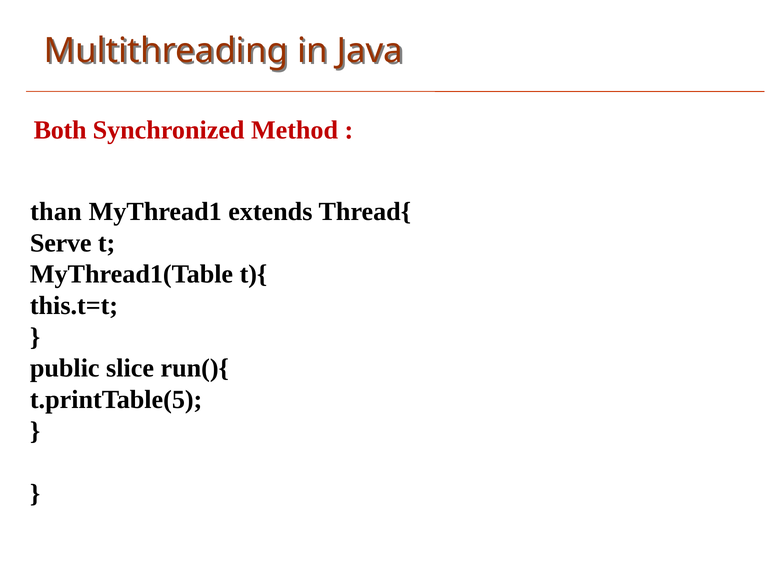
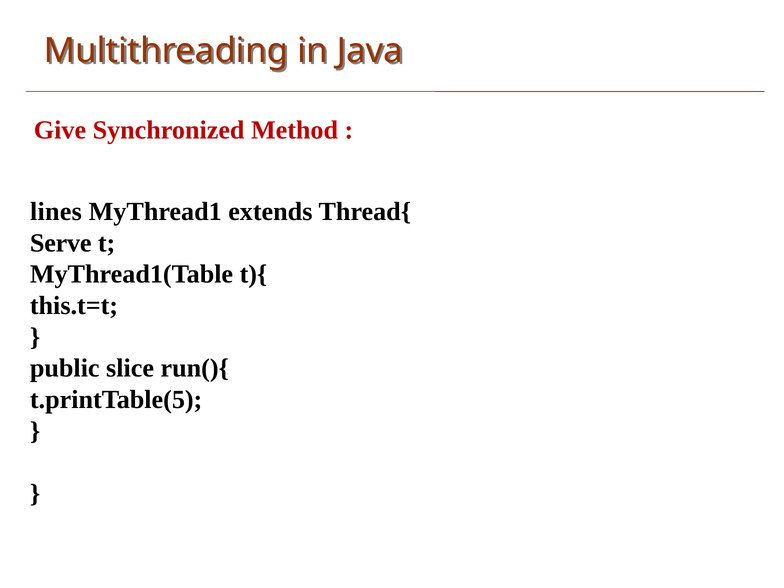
Both: Both -> Give
than: than -> lines
